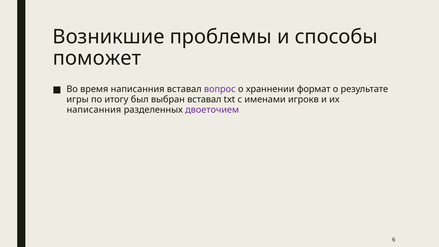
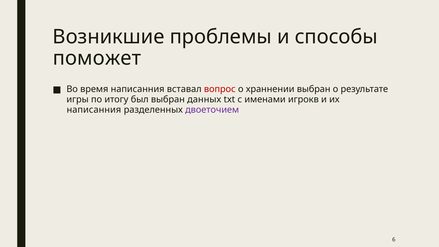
вопрос colour: purple -> red
храннении формат: формат -> выбран
выбран вставал: вставал -> данных
